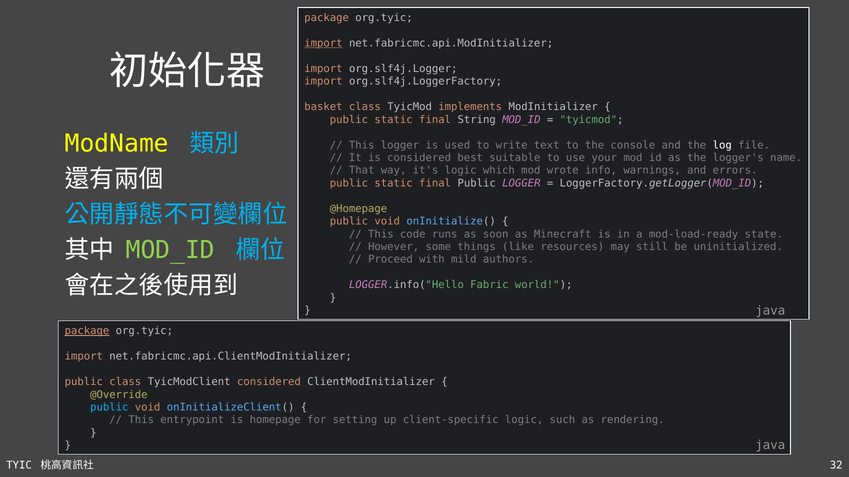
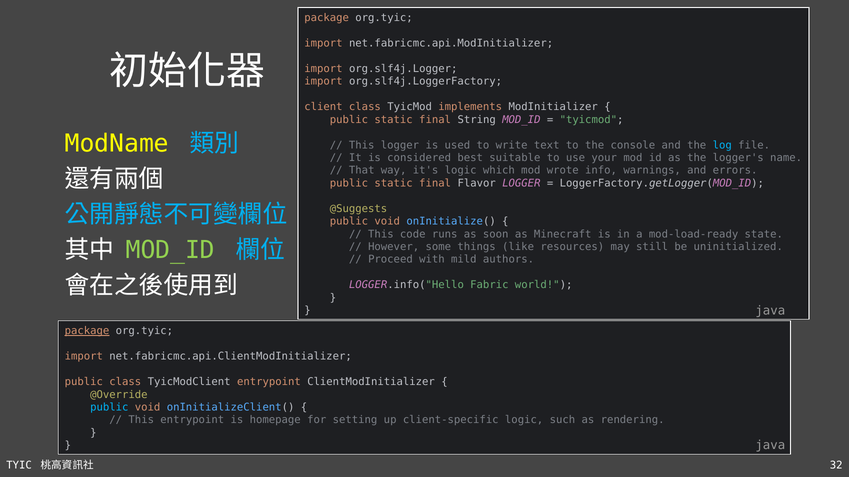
import at (323, 43) underline: present -> none
basket: basket -> client
log colour: white -> light blue
final Public: Public -> Flavor
@Homepage: @Homepage -> @Suggests
TyicModClient considered: considered -> entrypoint
